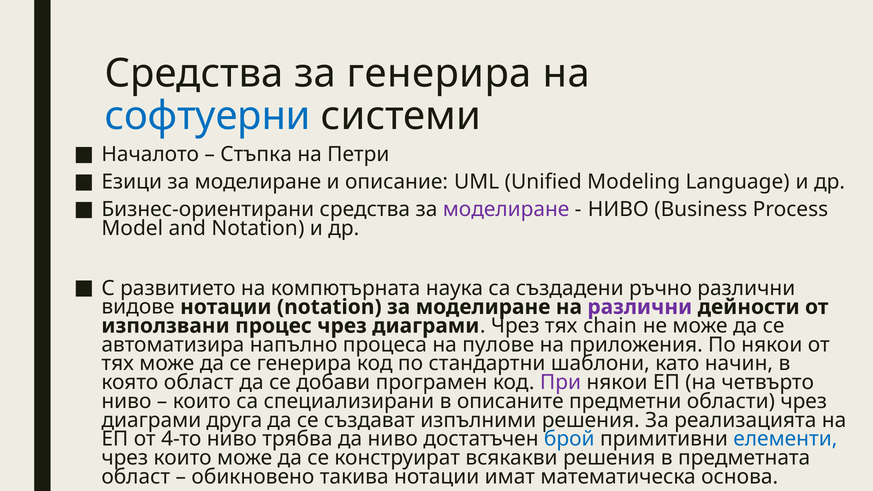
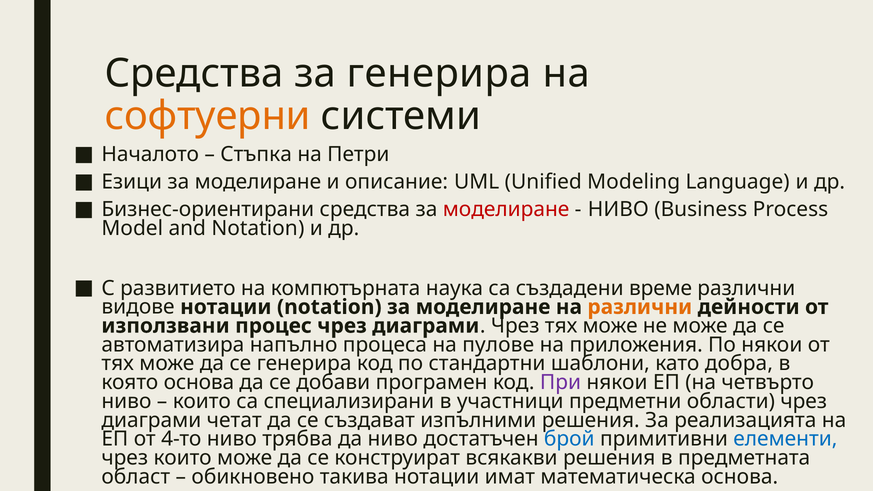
софтуерни colour: blue -> orange
моделиране at (506, 209) colour: purple -> red
ръчно: ръчно -> време
различни at (640, 307) colour: purple -> orange
Чрез тях chain: chain -> може
начин: начин -> добра
която област: област -> основа
описаните: описаните -> участници
друга: друга -> четат
